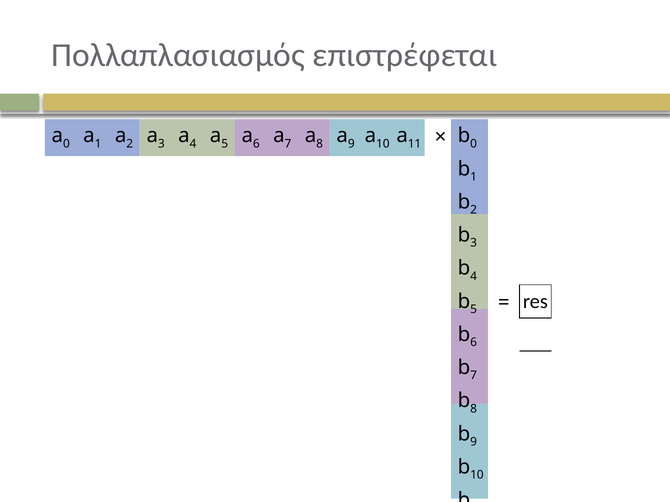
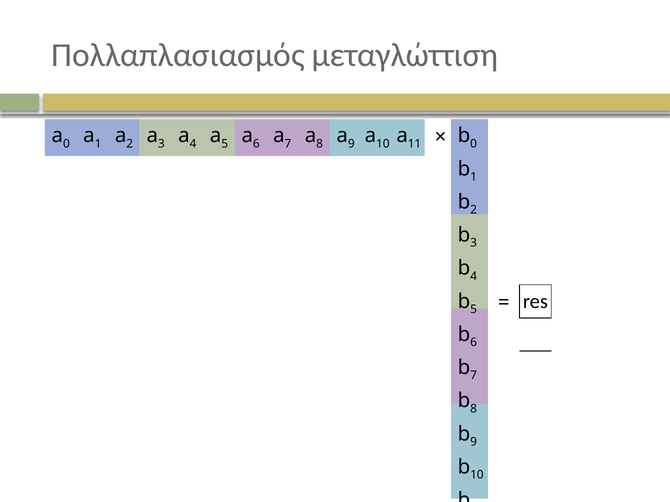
επιστρέφεται: επιστρέφεται -> μεταγλώττιση
